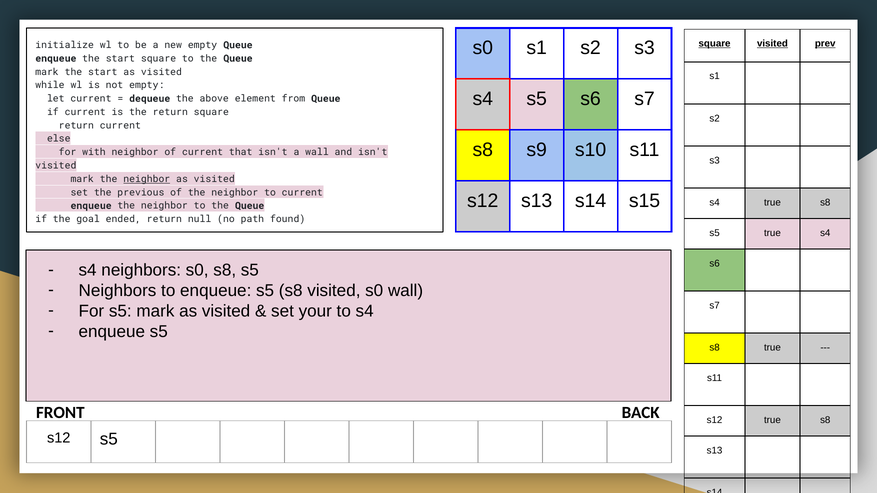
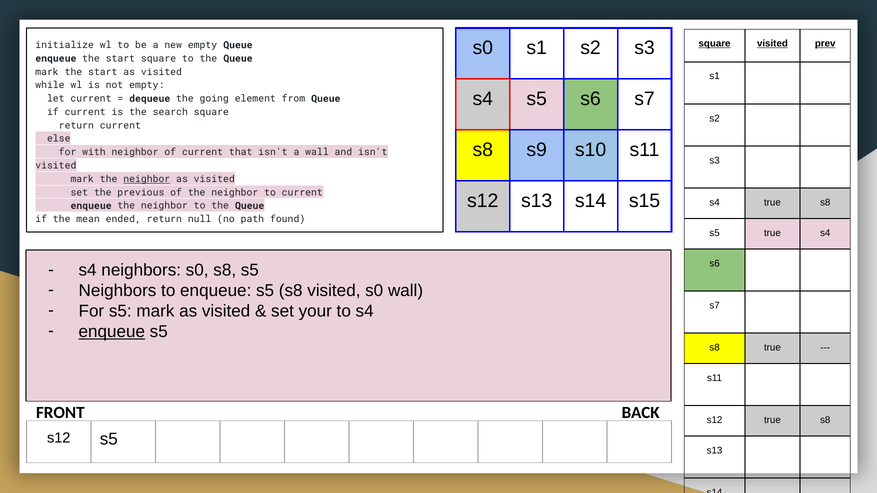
above: above -> going
the return: return -> search
goal: goal -> mean
enqueue at (112, 332) underline: none -> present
